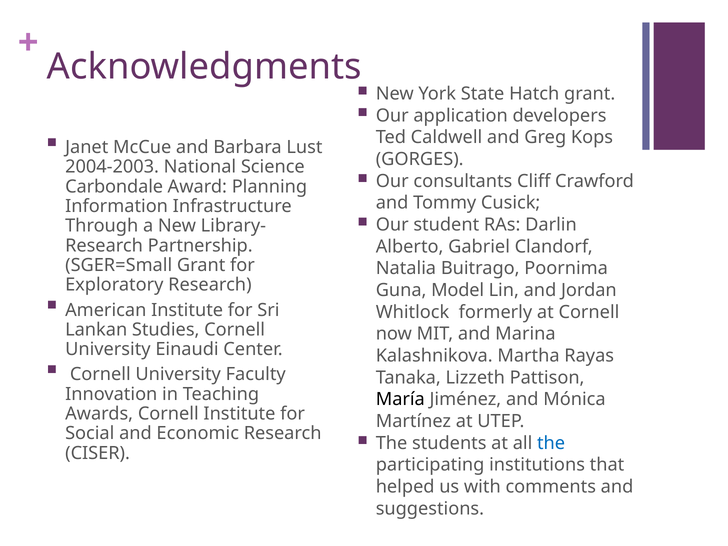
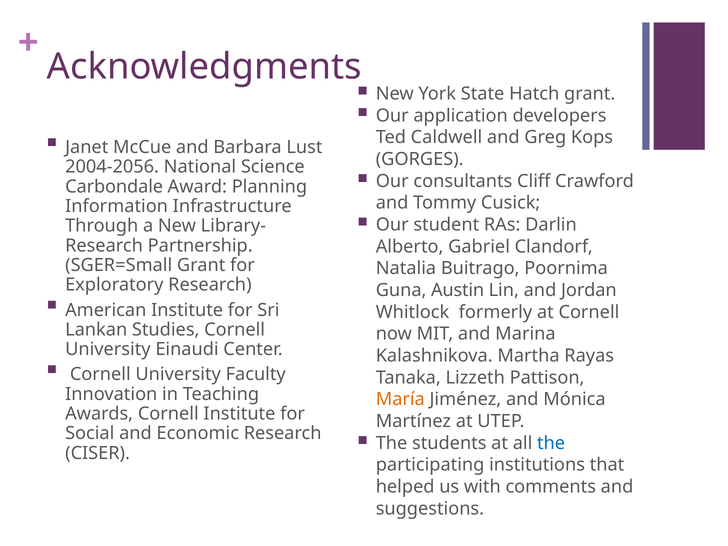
2004-2003: 2004-2003 -> 2004-2056
Model: Model -> Austin
María colour: black -> orange
